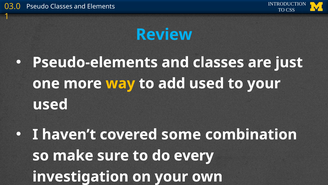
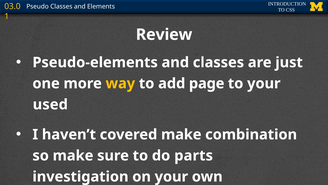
Review colour: light blue -> white
add used: used -> page
covered some: some -> make
every: every -> parts
